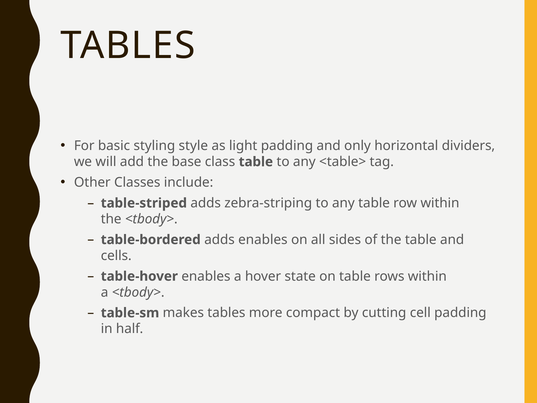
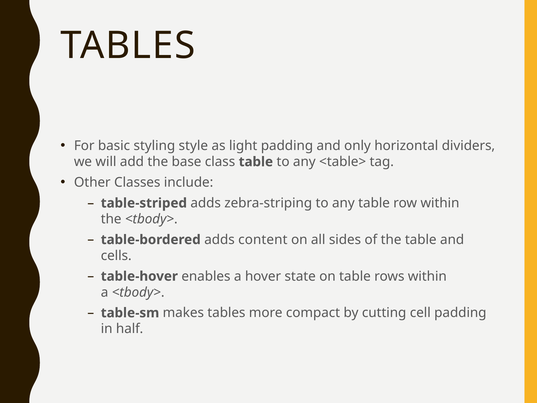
adds enables: enables -> content
